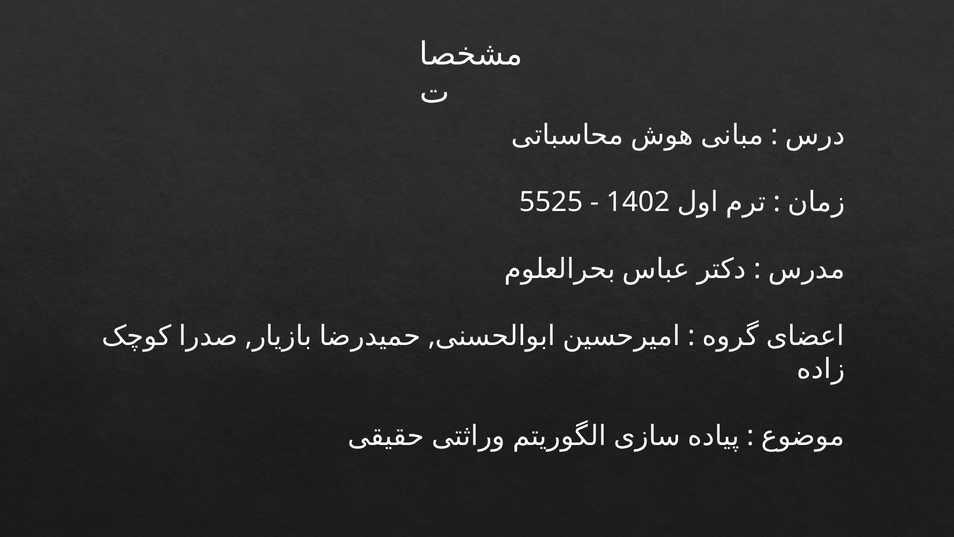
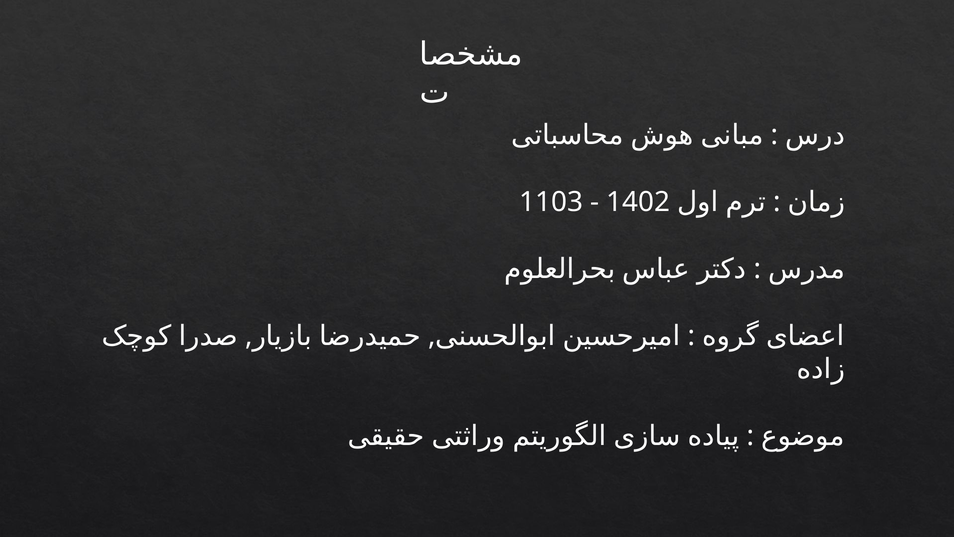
5525: 5525 -> 1103
